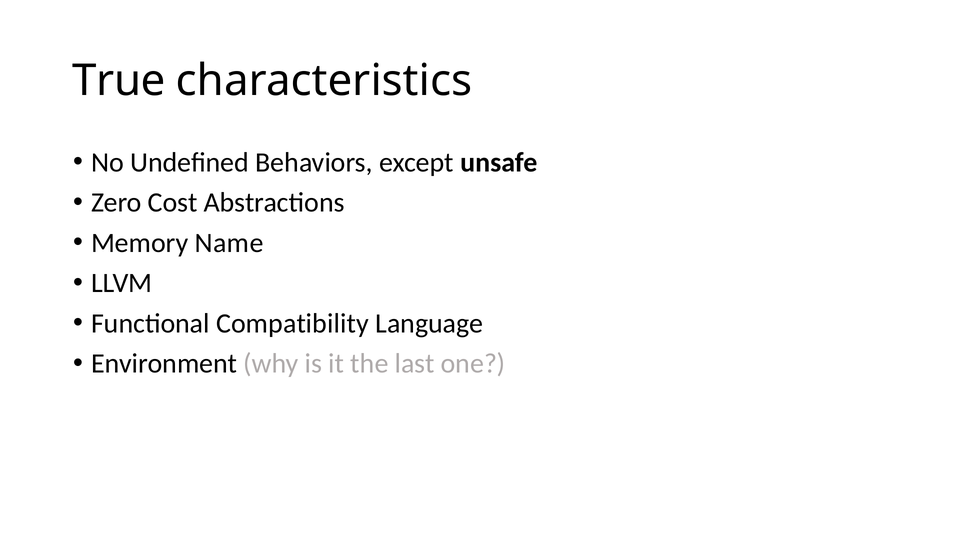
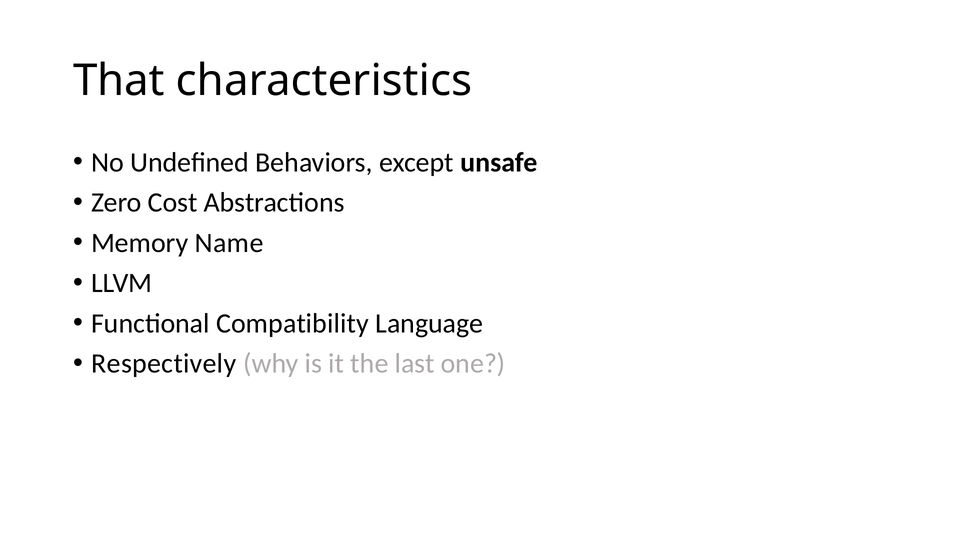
True: True -> That
Environment: Environment -> Respectively
